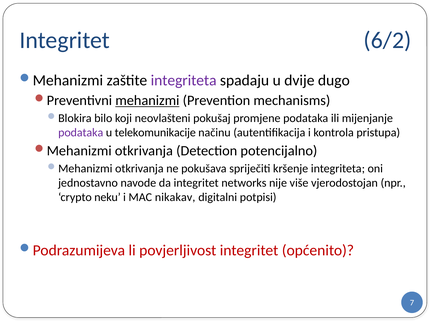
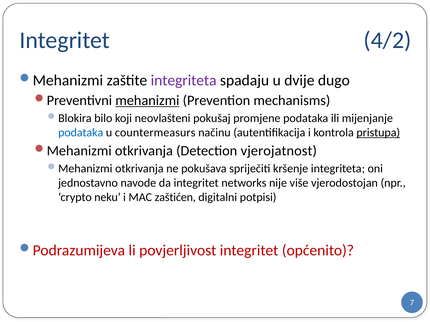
6/2: 6/2 -> 4/2
podataka at (81, 133) colour: purple -> blue
telekomunikacije: telekomunikacije -> countermeasurs
pristupa underline: none -> present
potencijalno: potencijalno -> vjerojatnost
nikakav: nikakav -> zaštićen
